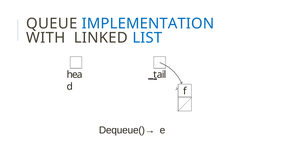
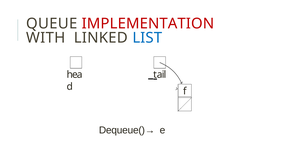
IMPLEMENTATION colour: blue -> red
